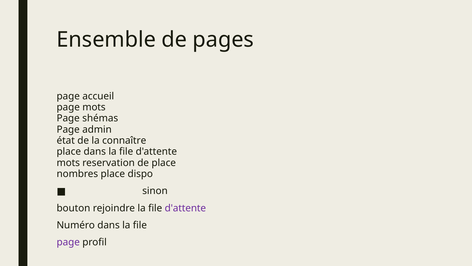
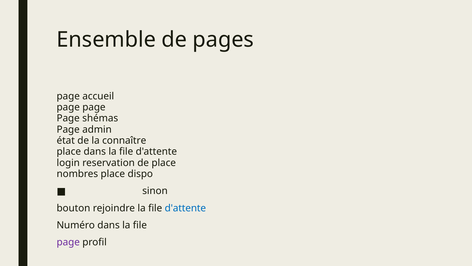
mots at (94, 107): mots -> page
mots at (68, 163): mots -> login
d'attente at (185, 208) colour: purple -> blue
